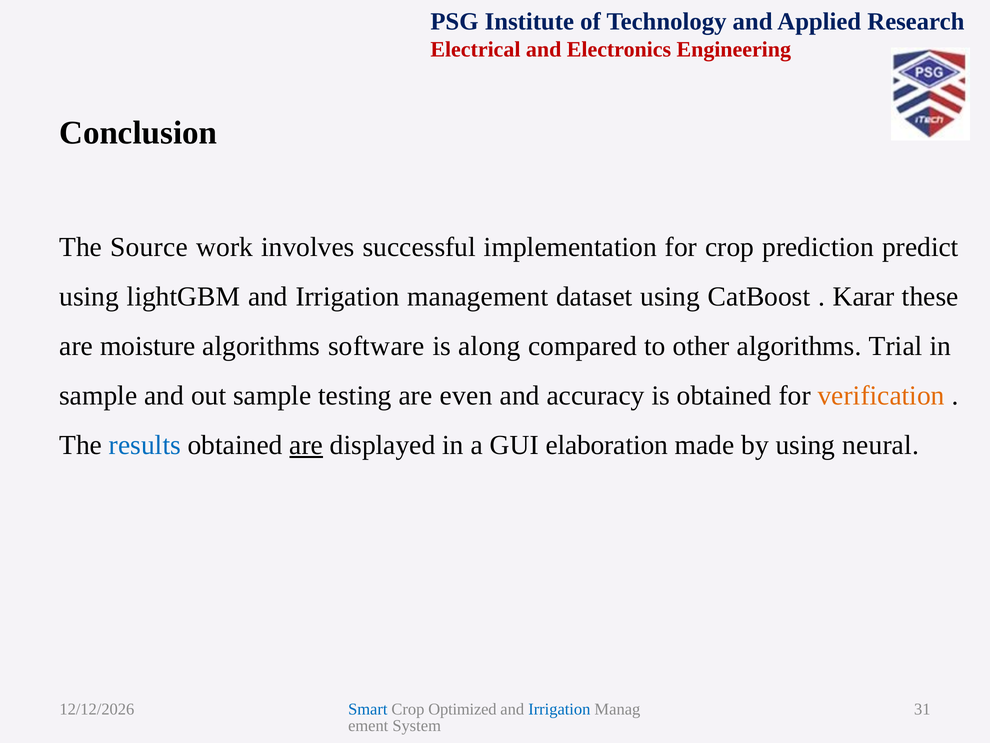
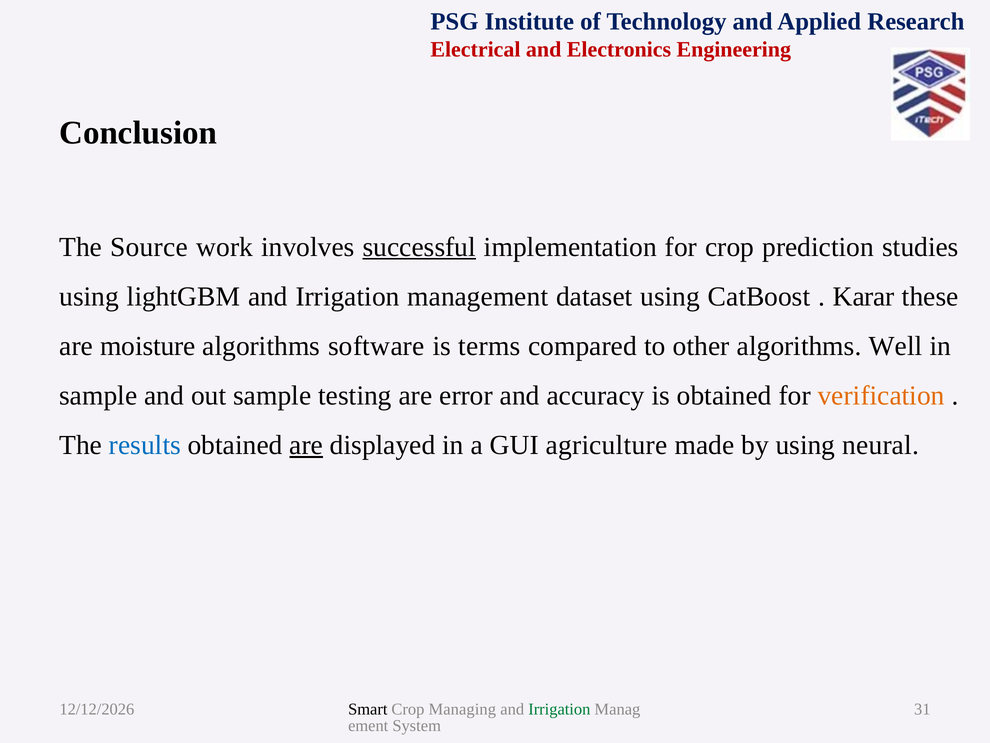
successful underline: none -> present
predict: predict -> studies
along: along -> terms
Trial: Trial -> Well
even: even -> error
elaboration: elaboration -> agriculture
Smart colour: blue -> black
Optimized: Optimized -> Managing
Irrigation at (559, 709) colour: blue -> green
